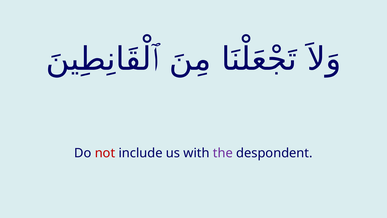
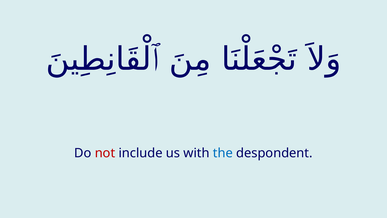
the colour: purple -> blue
